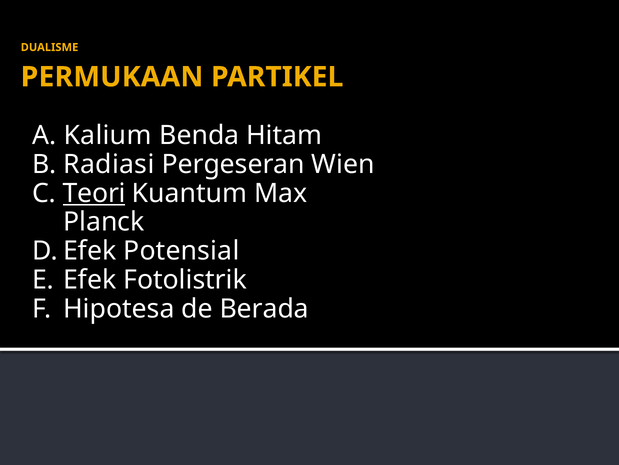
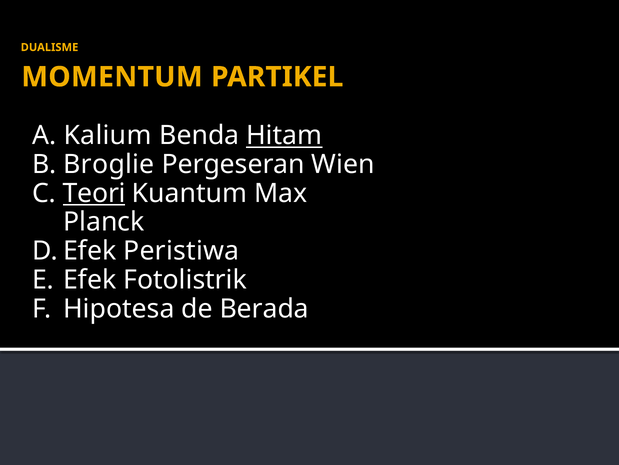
PERMUKAAN: PERMUKAAN -> MOMENTUM
Hitam underline: none -> present
Radiasi: Radiasi -> Broglie
Potensial: Potensial -> Peristiwa
